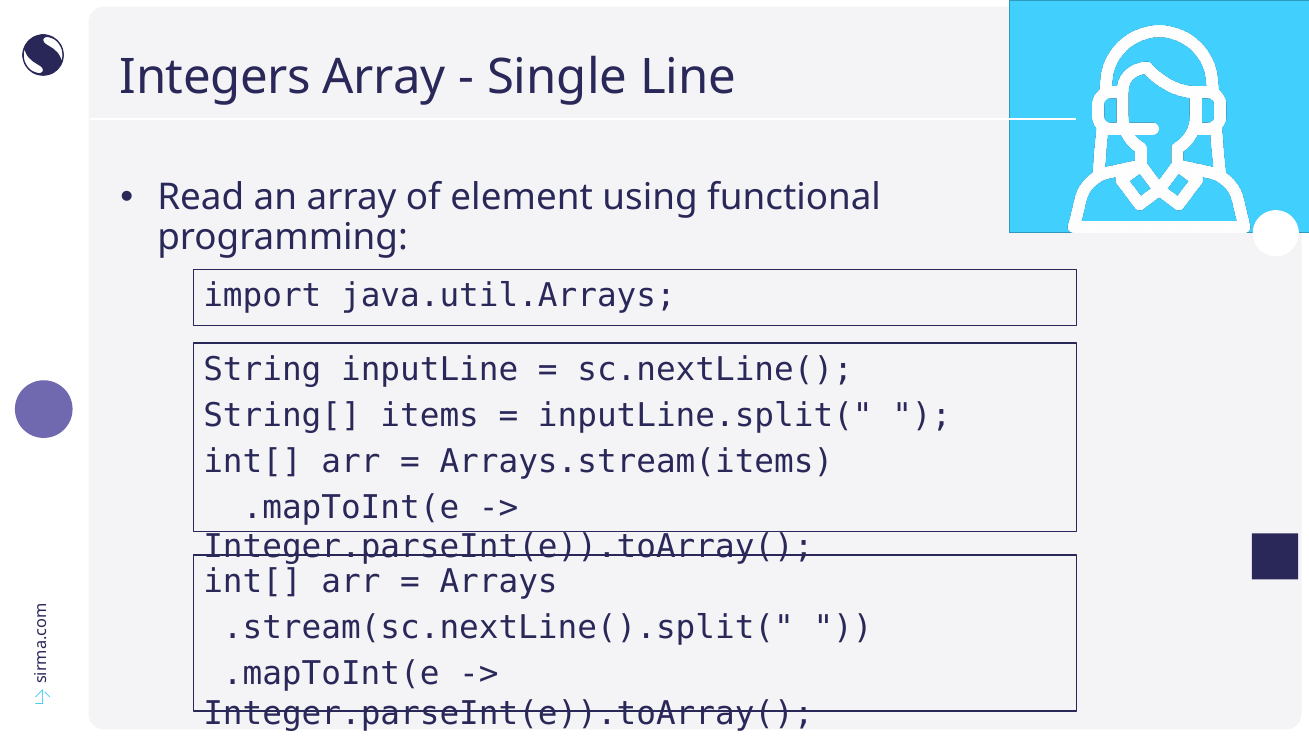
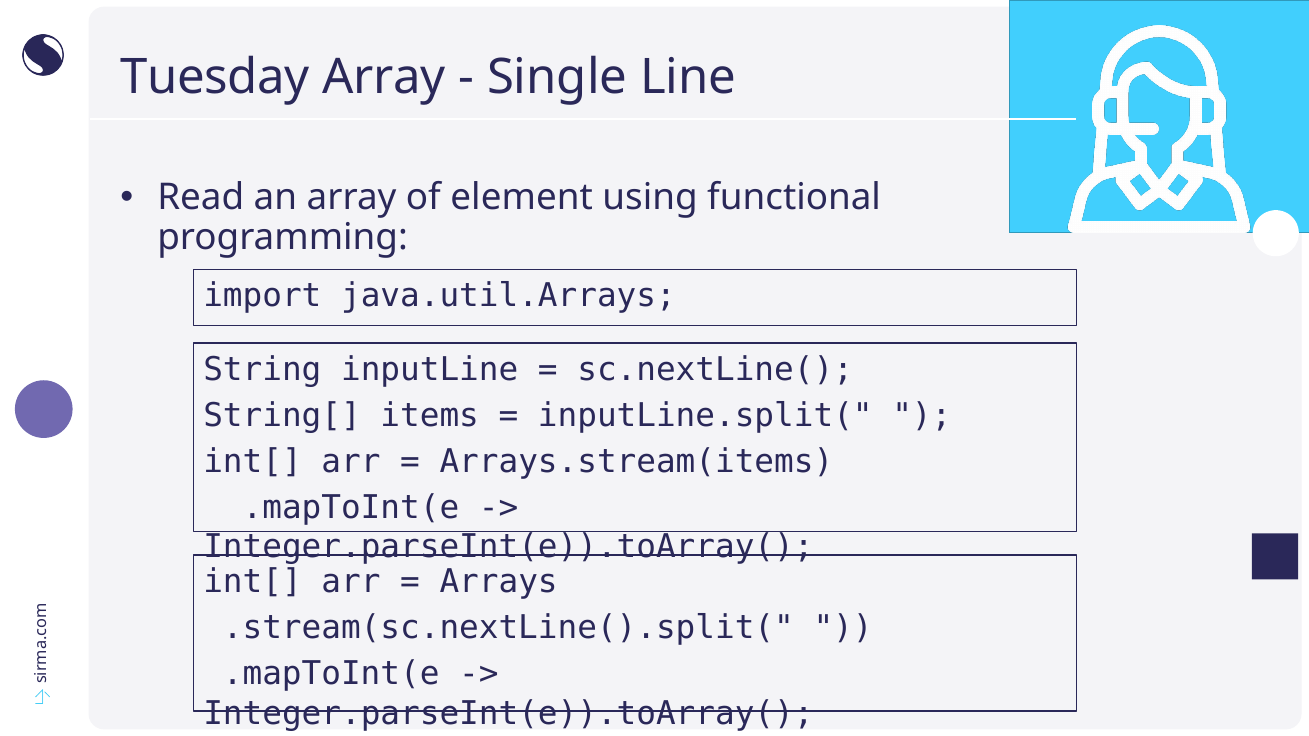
Integers: Integers -> Tuesday
